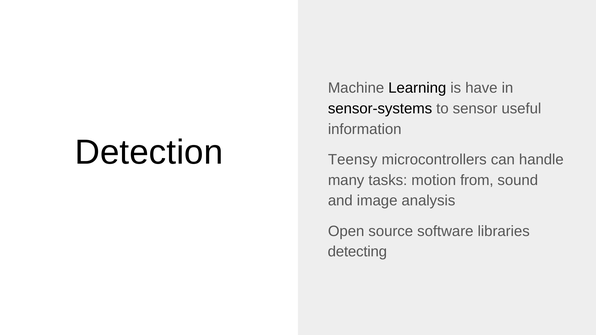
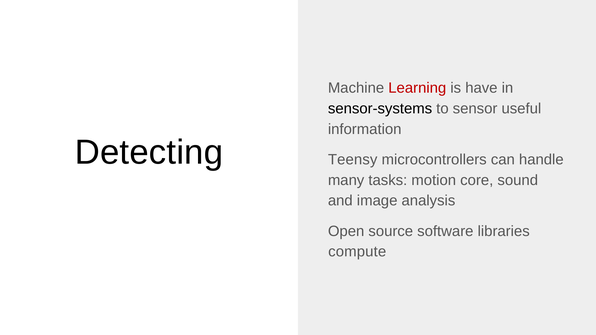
Learning colour: black -> red
Detection: Detection -> Detecting
from: from -> core
detecting: detecting -> compute
